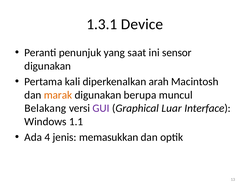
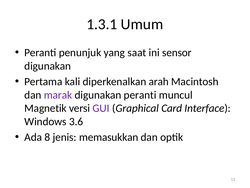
Device: Device -> Umum
marak colour: orange -> purple
digunakan berupa: berupa -> peranti
Belakang: Belakang -> Magnetik
Luar: Luar -> Card
1.1: 1.1 -> 3.6
4: 4 -> 8
